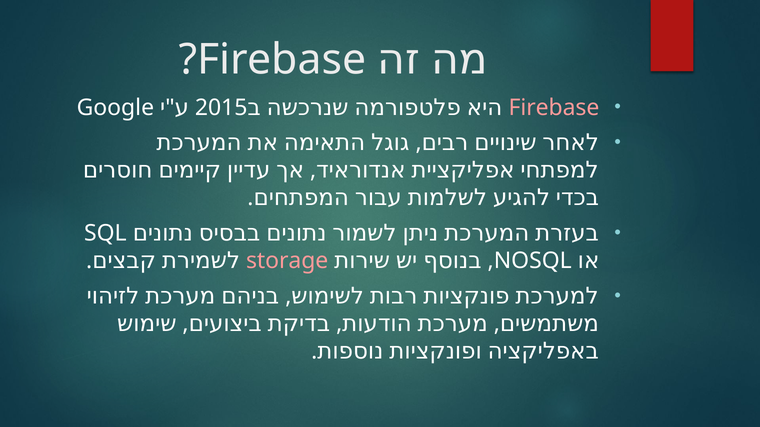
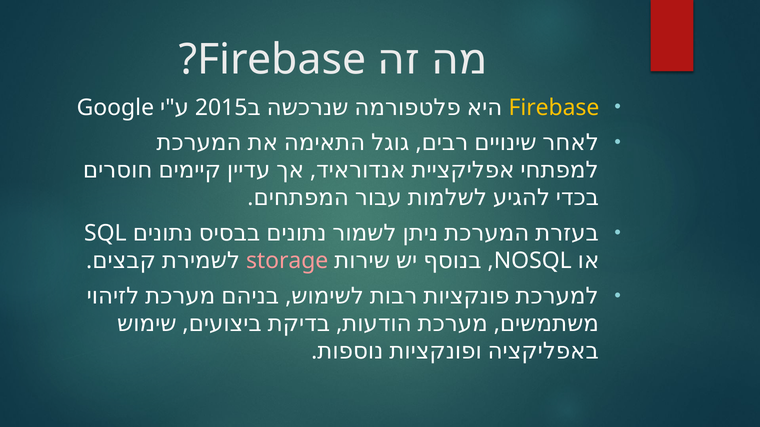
Firebase at (554, 108) colour: pink -> yellow
